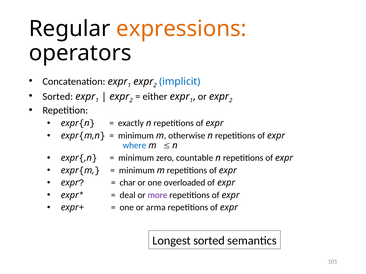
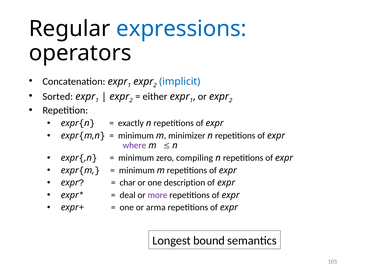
expressions colour: orange -> blue
otherwise: otherwise -> minimizer
where colour: blue -> purple
countable: countable -> compiling
overloaded: overloaded -> description
Longest sorted: sorted -> bound
